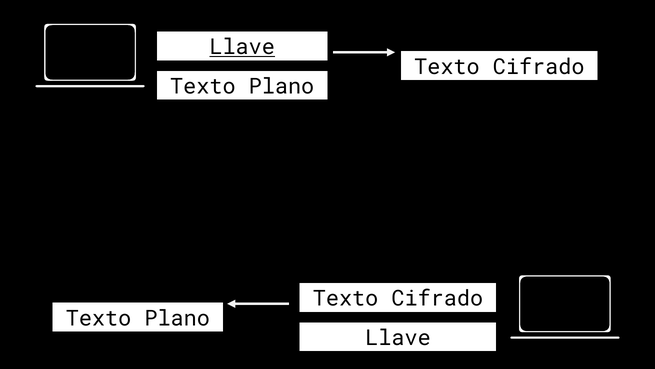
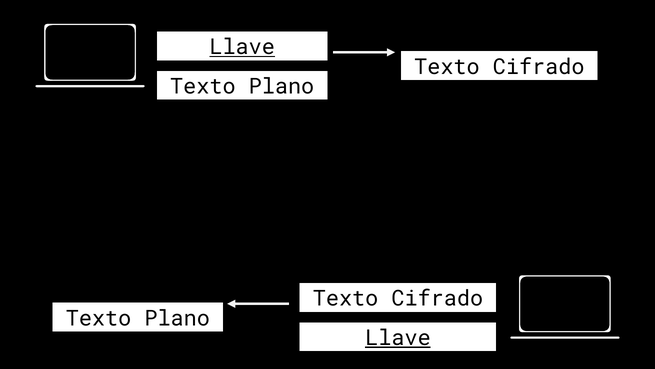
Llave at (398, 337) underline: none -> present
